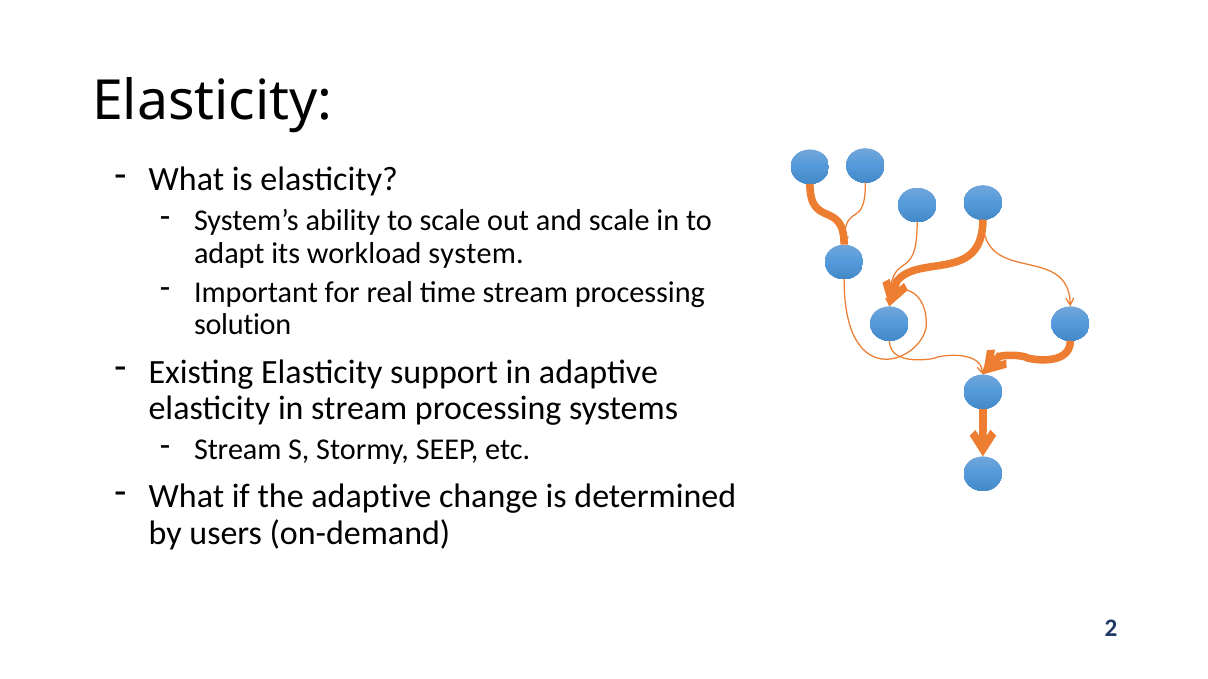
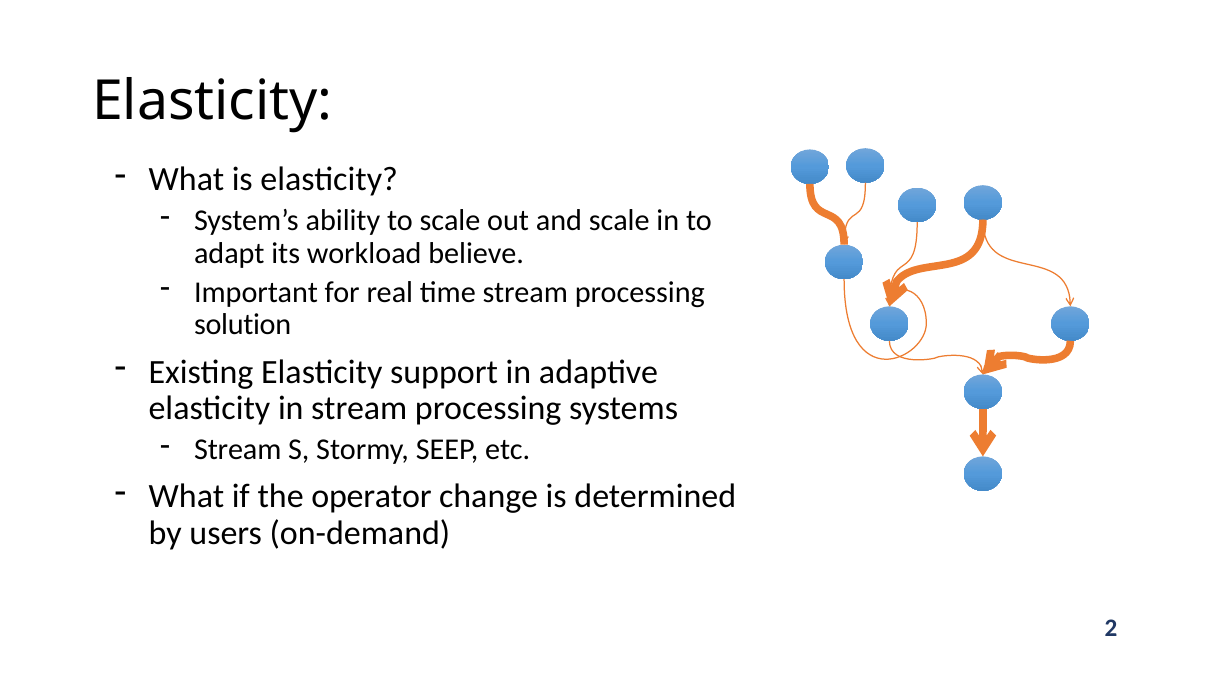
system: system -> believe
the adaptive: adaptive -> operator
